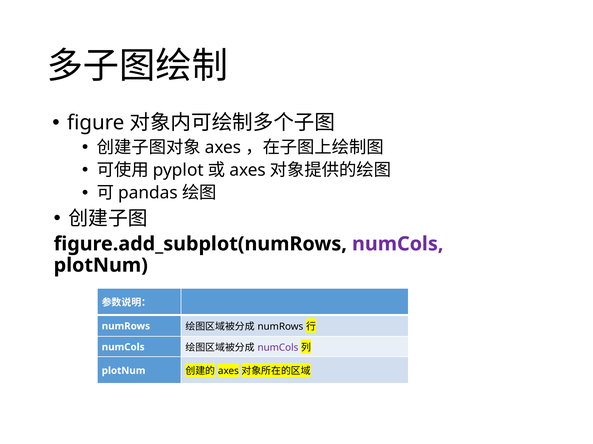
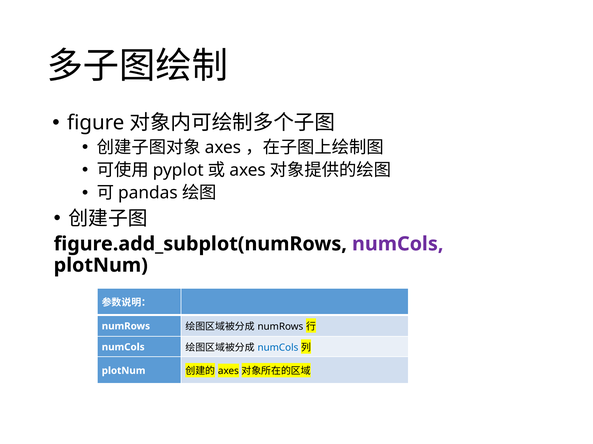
numCols at (278, 348) colour: purple -> blue
